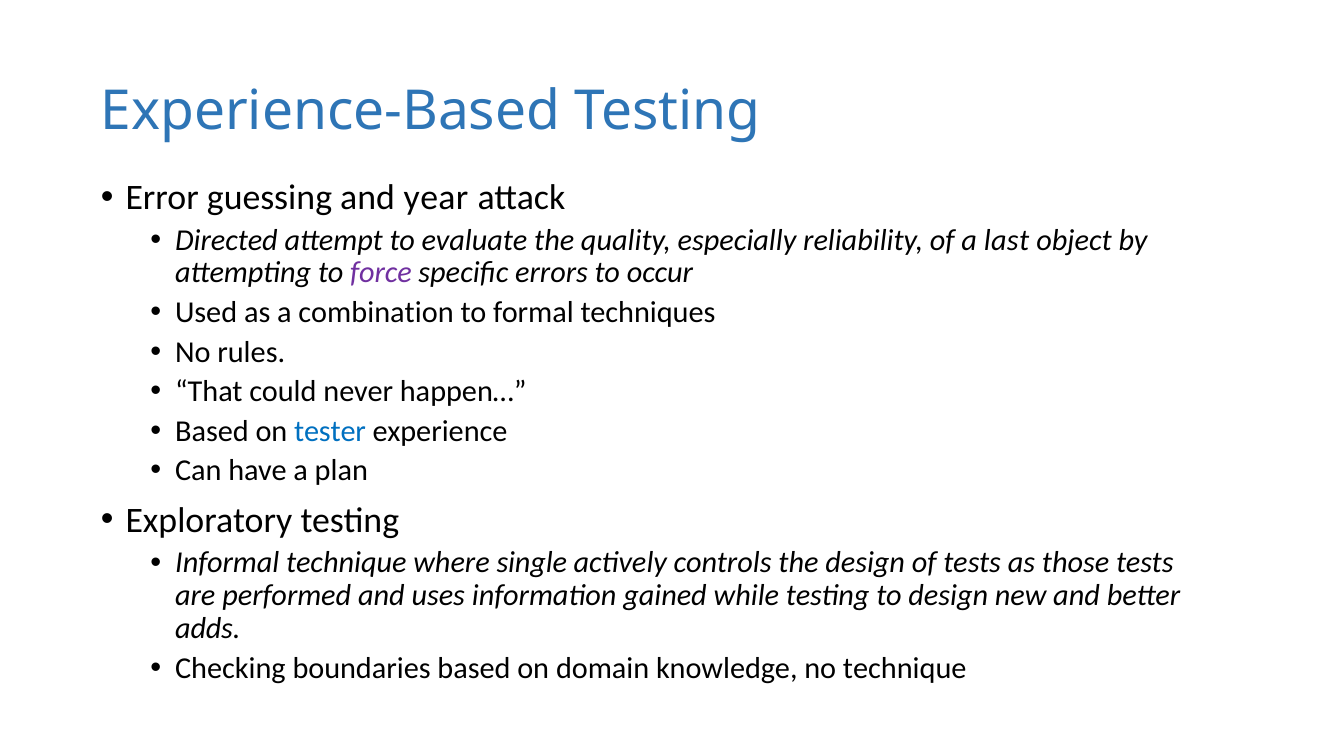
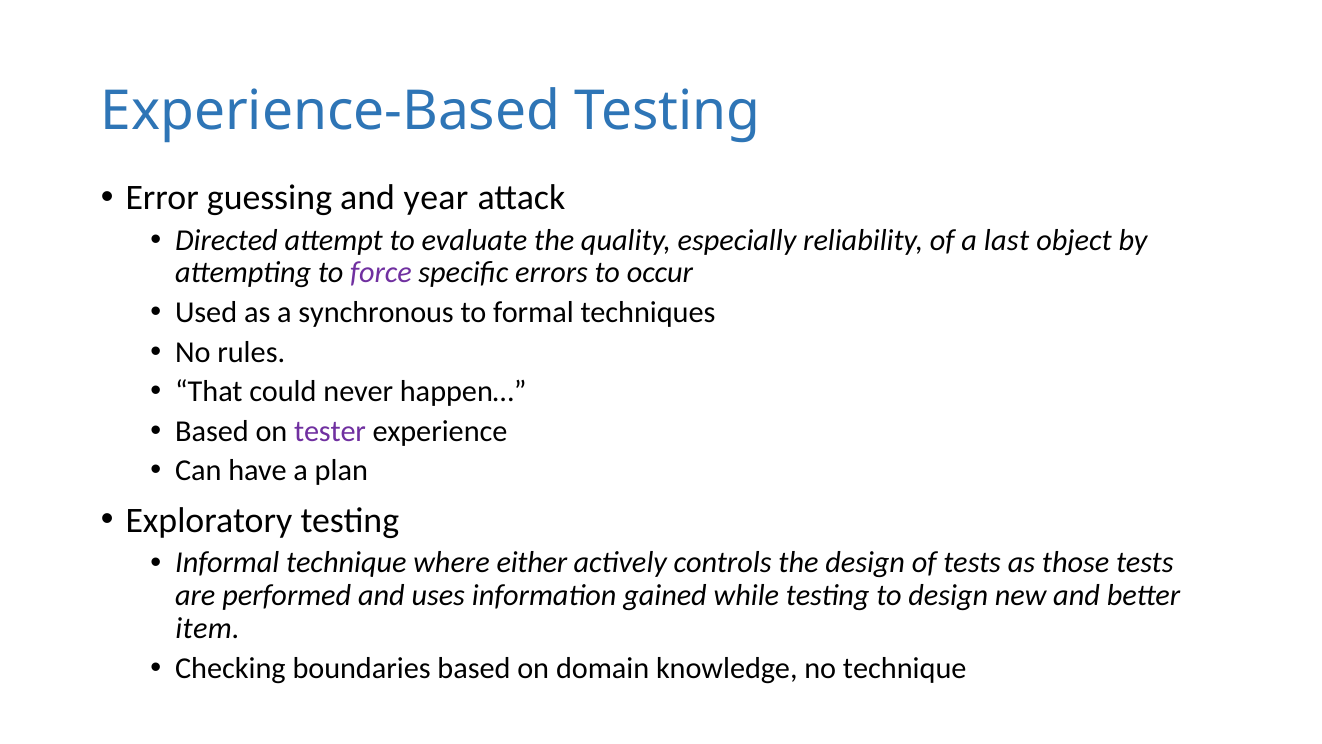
combination: combination -> synchronous
tester colour: blue -> purple
single: single -> either
adds: adds -> item
